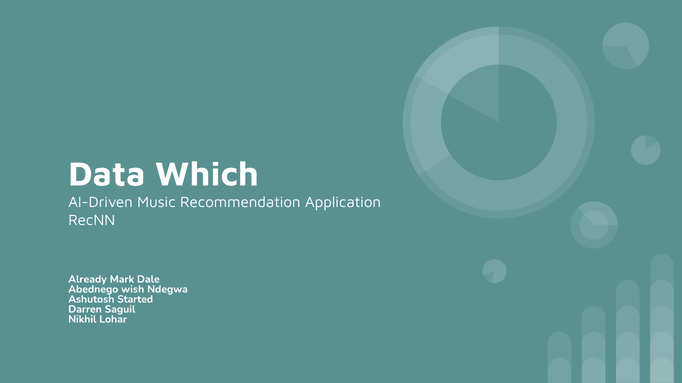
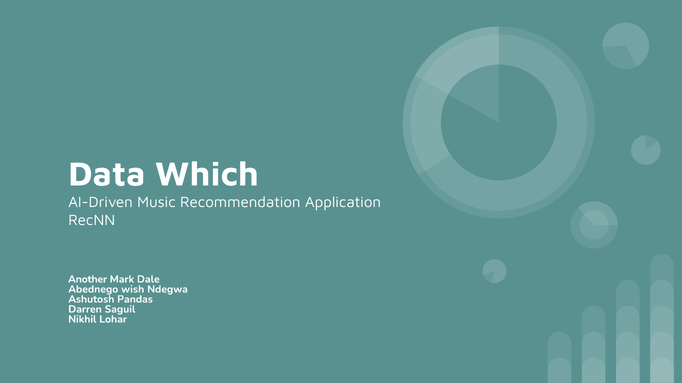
Already: Already -> Another
Started: Started -> Pandas
